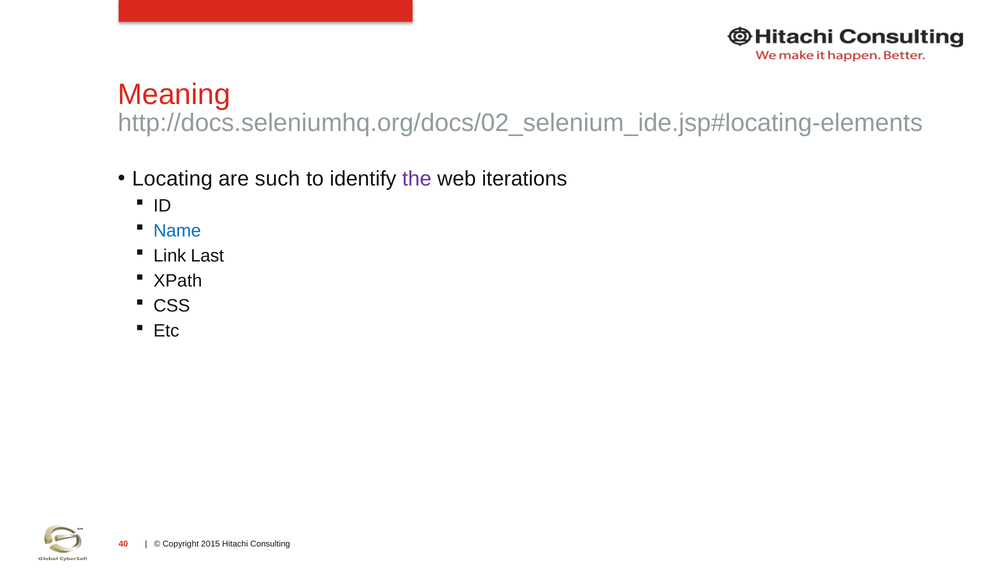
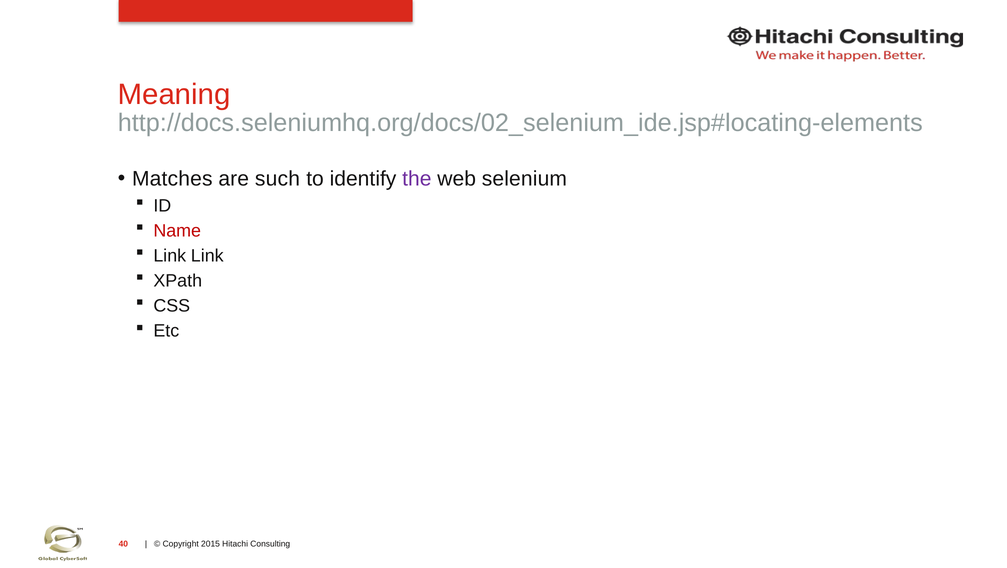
Locating: Locating -> Matches
iterations: iterations -> selenium
Name colour: blue -> red
Link Last: Last -> Link
